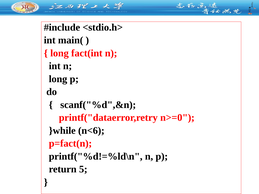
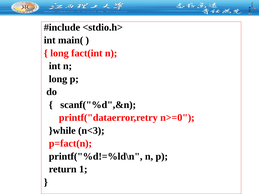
n<6: n<6 -> n<3
5: 5 -> 1
